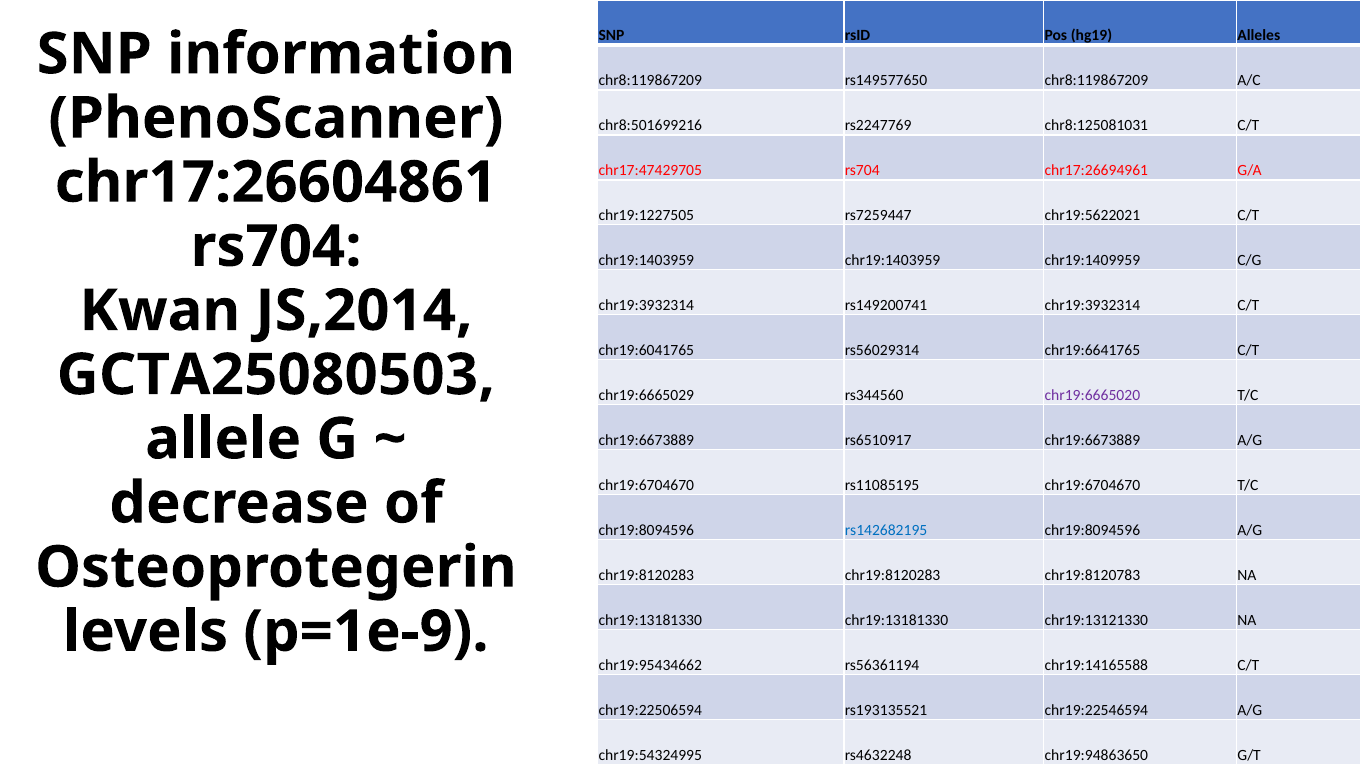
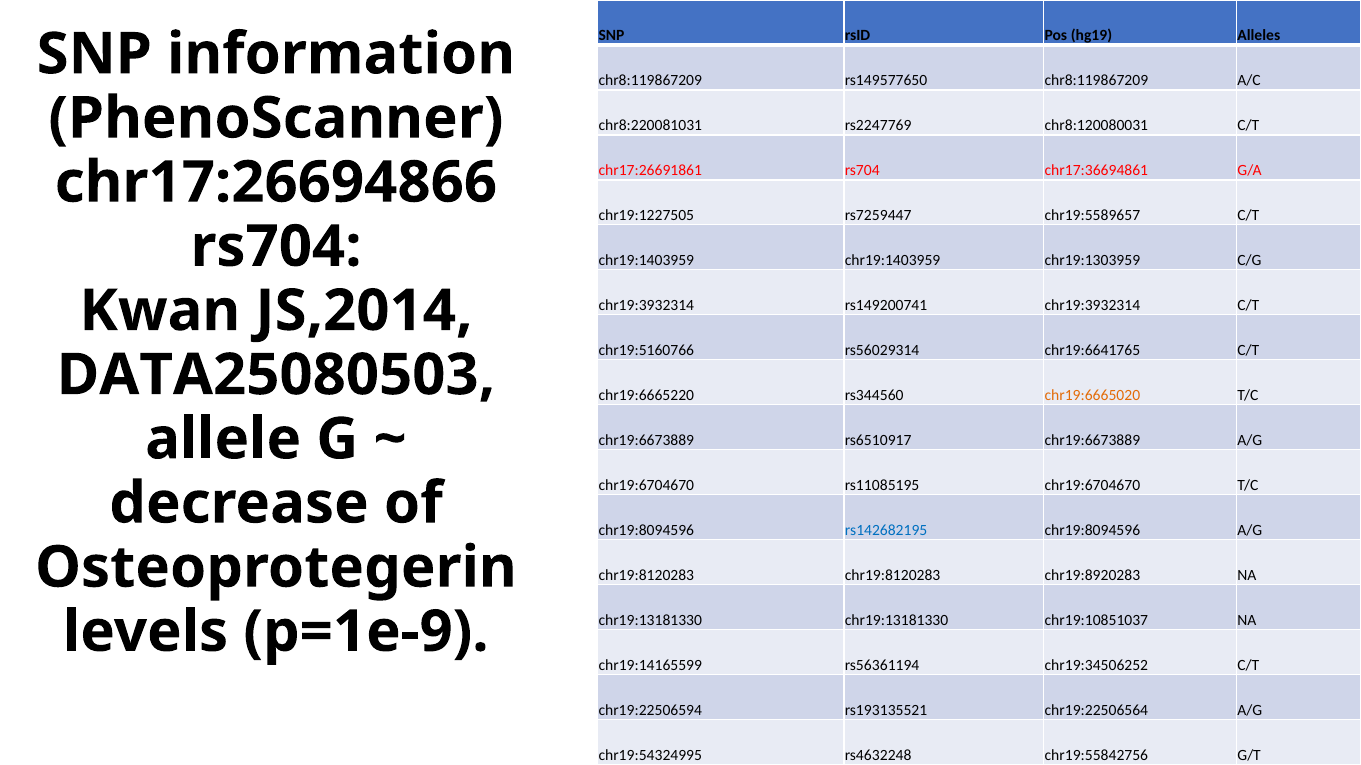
chr8:501699216: chr8:501699216 -> chr8:220081031
chr8:125081031: chr8:125081031 -> chr8:120080031
chr17:47429705: chr17:47429705 -> chr17:26691861
chr17:26694961: chr17:26694961 -> chr17:36694861
chr17:26604861: chr17:26604861 -> chr17:26694866
chr19:5622021: chr19:5622021 -> chr19:5589657
chr19:1409959: chr19:1409959 -> chr19:1303959
chr19:6041765: chr19:6041765 -> chr19:5160766
GCTA25080503: GCTA25080503 -> DATA25080503
chr19:6665029: chr19:6665029 -> chr19:6665220
chr19:6665020 colour: purple -> orange
chr19:8120783: chr19:8120783 -> chr19:8920283
chr19:13121330: chr19:13121330 -> chr19:10851037
chr19:95434662: chr19:95434662 -> chr19:14165599
chr19:14165588: chr19:14165588 -> chr19:34506252
chr19:22546594: chr19:22546594 -> chr19:22506564
chr19:94863650: chr19:94863650 -> chr19:55842756
